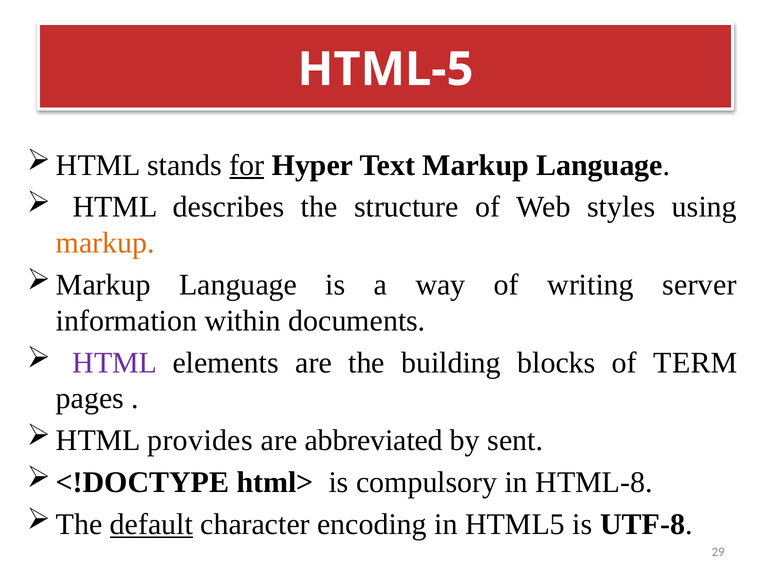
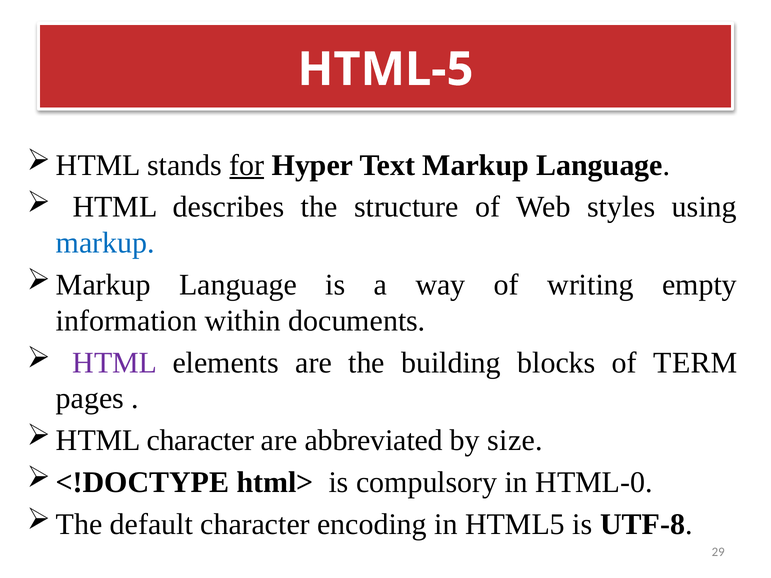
markup at (105, 243) colour: orange -> blue
server: server -> empty
provides at (200, 441): provides -> character
sent: sent -> size
HTML-8: HTML-8 -> HTML-0
default underline: present -> none
